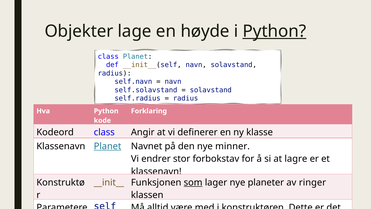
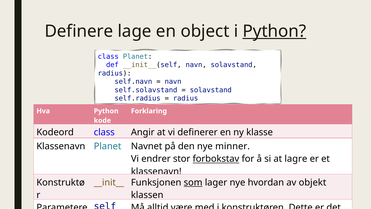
Objekter: Objekter -> Definere
høyde: høyde -> object
Planet at (108, 146) underline: present -> none
forbokstav underline: none -> present
planeter: planeter -> hvordan
ringer: ringer -> objekt
